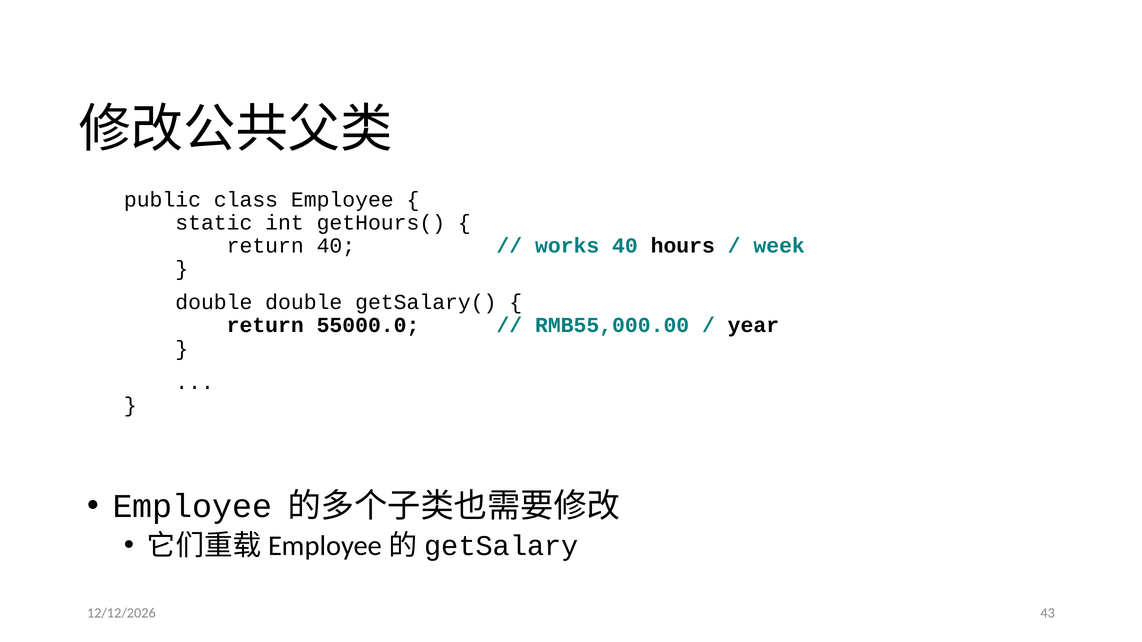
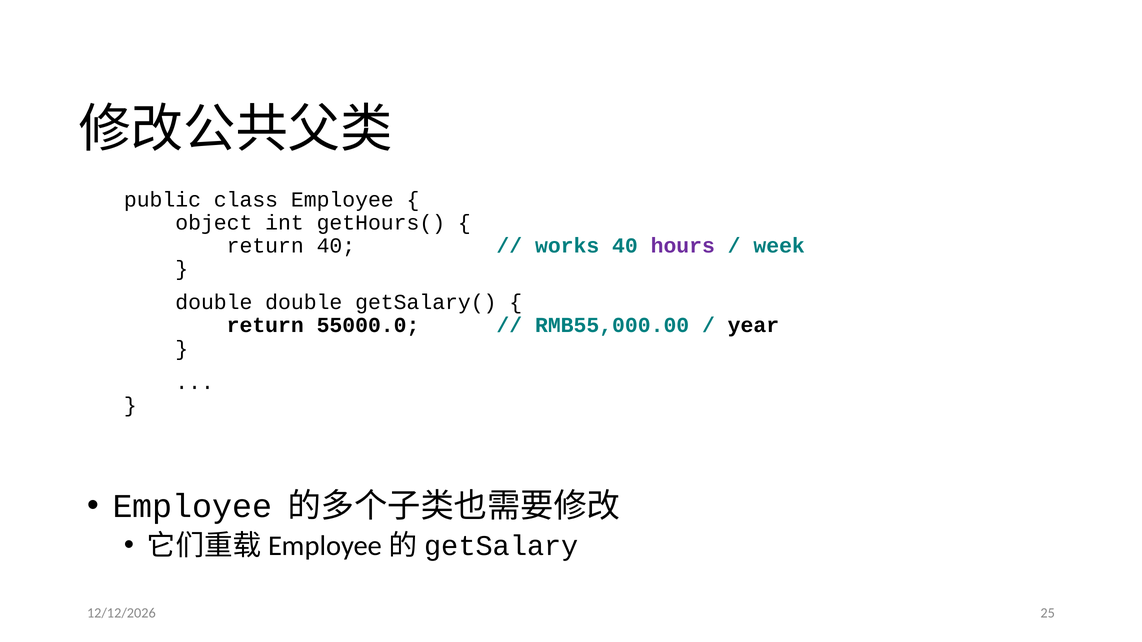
static: static -> object
hours colour: black -> purple
43: 43 -> 25
